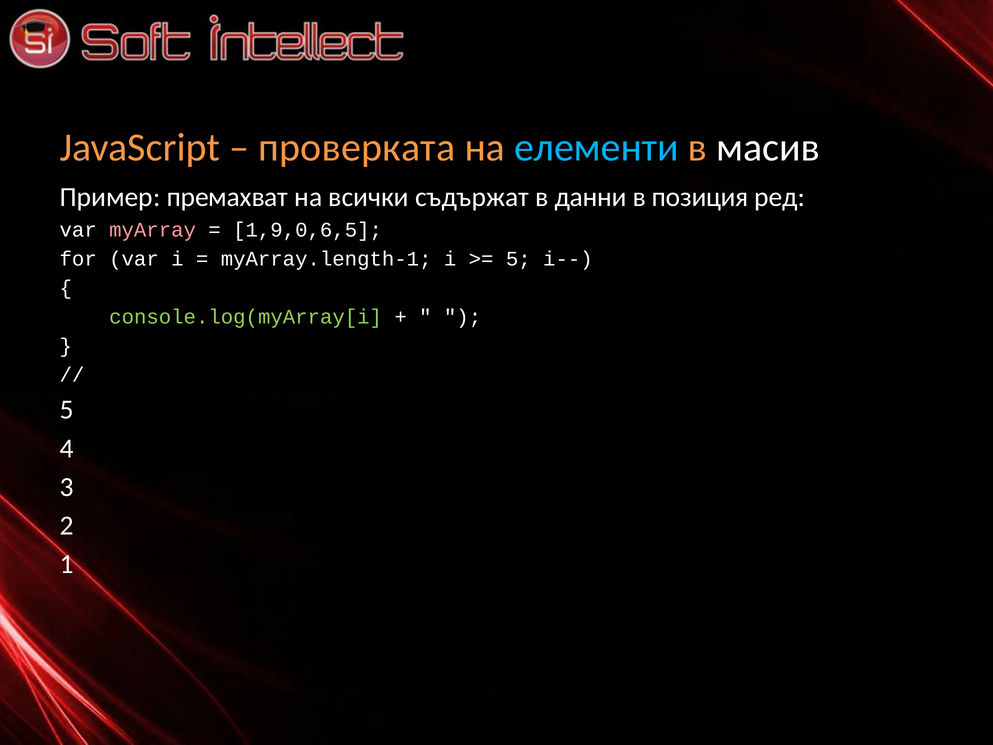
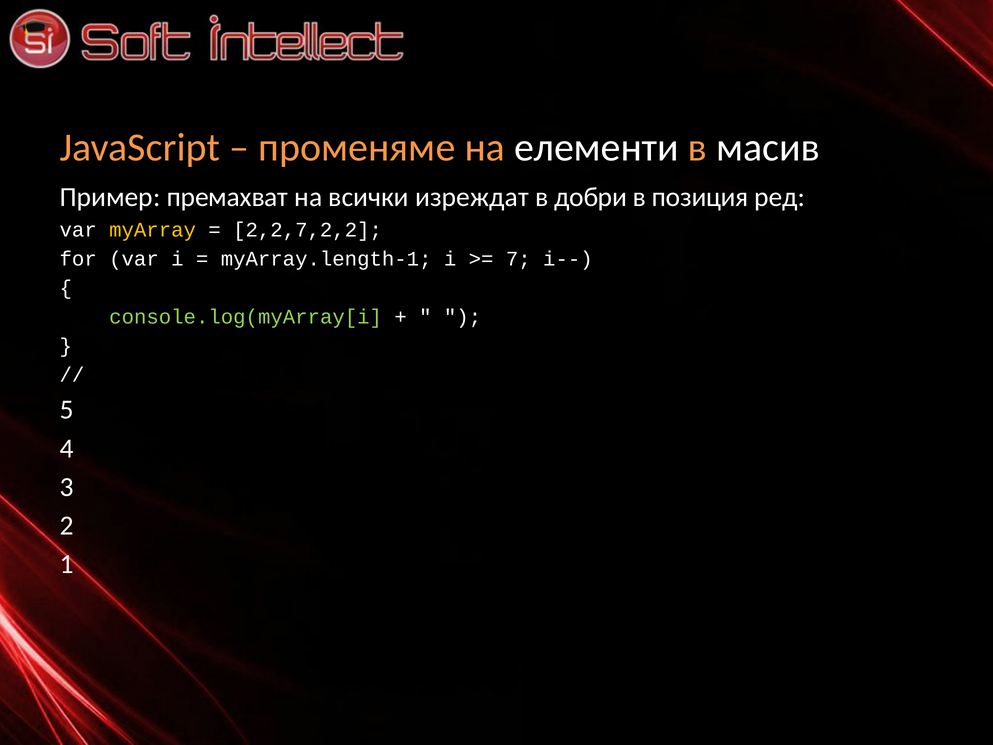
проверката: проверката -> променяме
елементи colour: light blue -> white
съдържат: съдържат -> изреждат
данни: данни -> добри
myArray colour: pink -> yellow
1,9,0,6,5: 1,9,0,6,5 -> 2,2,7,2,2
5 at (518, 259): 5 -> 7
